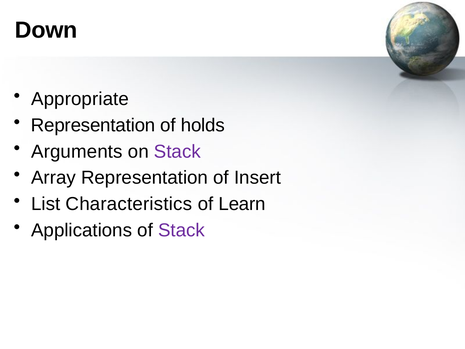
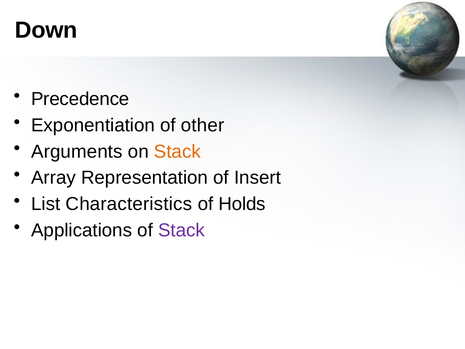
Appropriate: Appropriate -> Precedence
Representation at (93, 125): Representation -> Exponentiation
holds: holds -> other
Stack at (177, 151) colour: purple -> orange
Learn: Learn -> Holds
